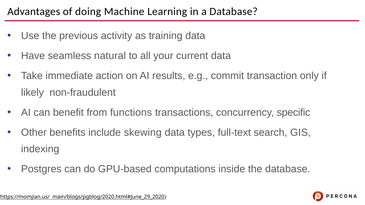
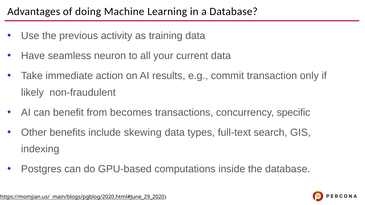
natural: natural -> neuron
functions: functions -> becomes
